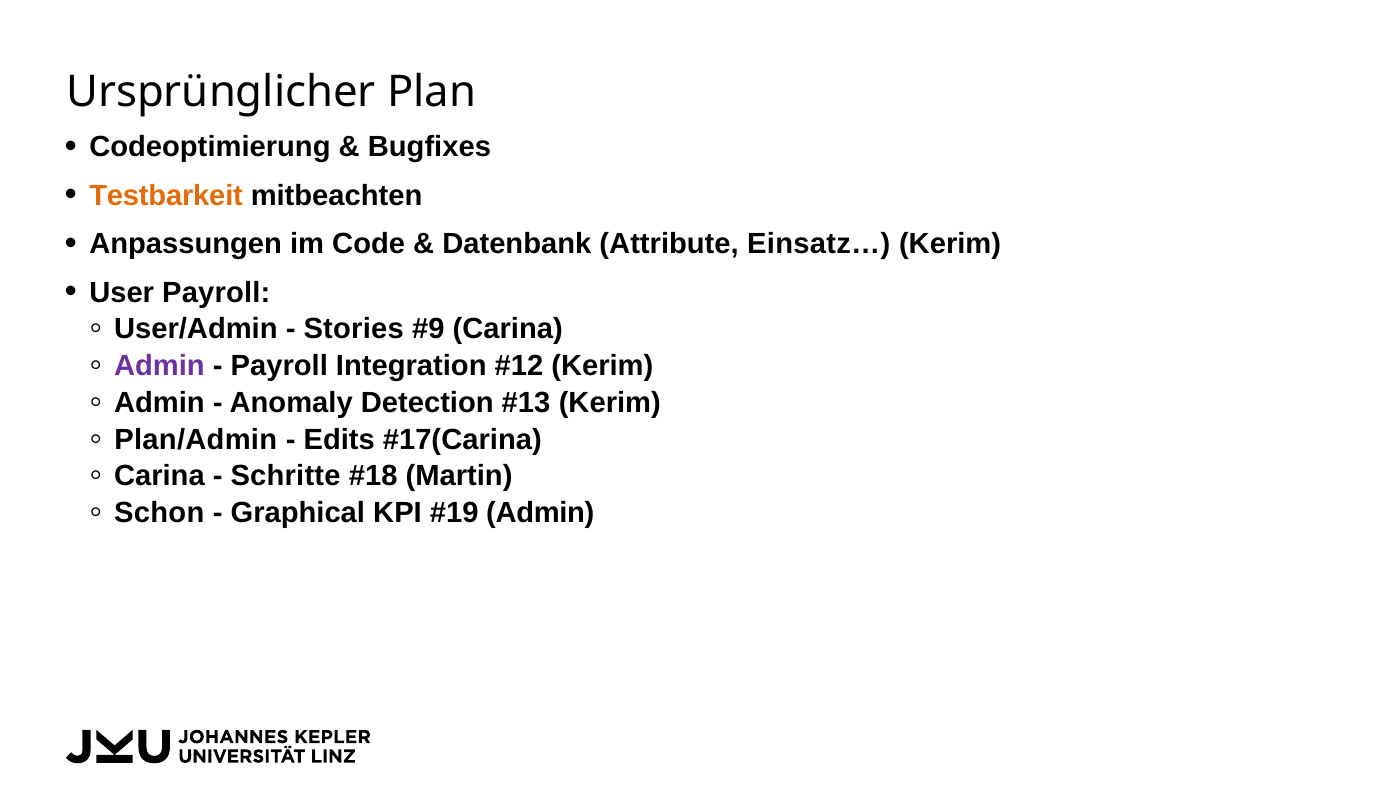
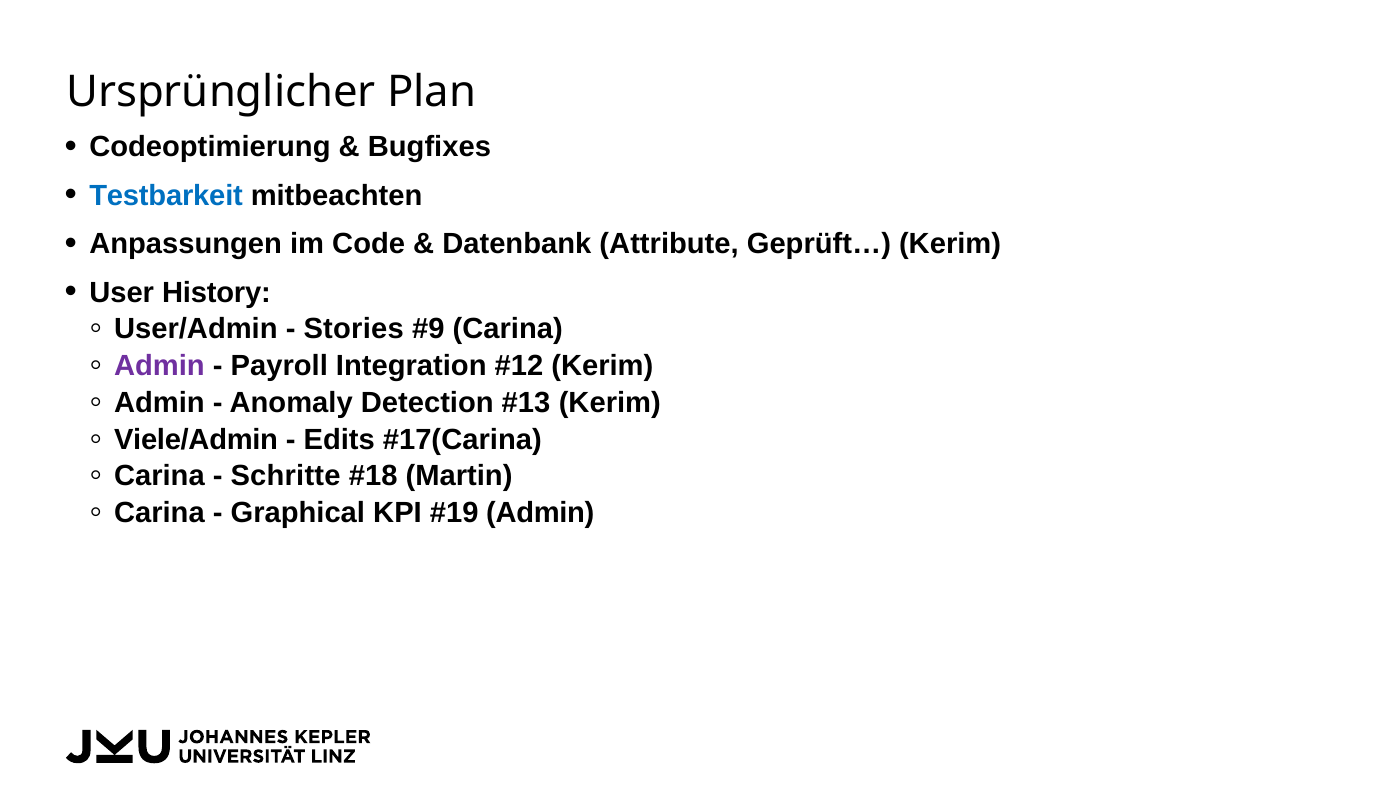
Testbarkeit colour: orange -> blue
Einsatz…: Einsatz… -> Geprüft…
User Payroll: Payroll -> History
Plan/Admin: Plan/Admin -> Viele/Admin
Schon at (159, 513): Schon -> Carina
